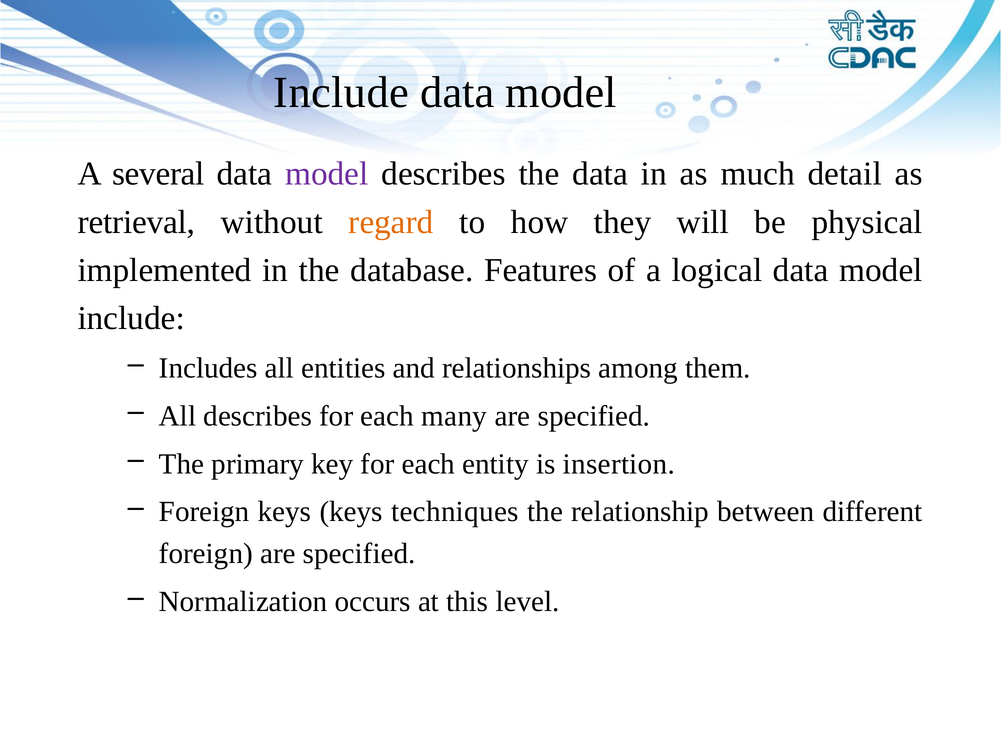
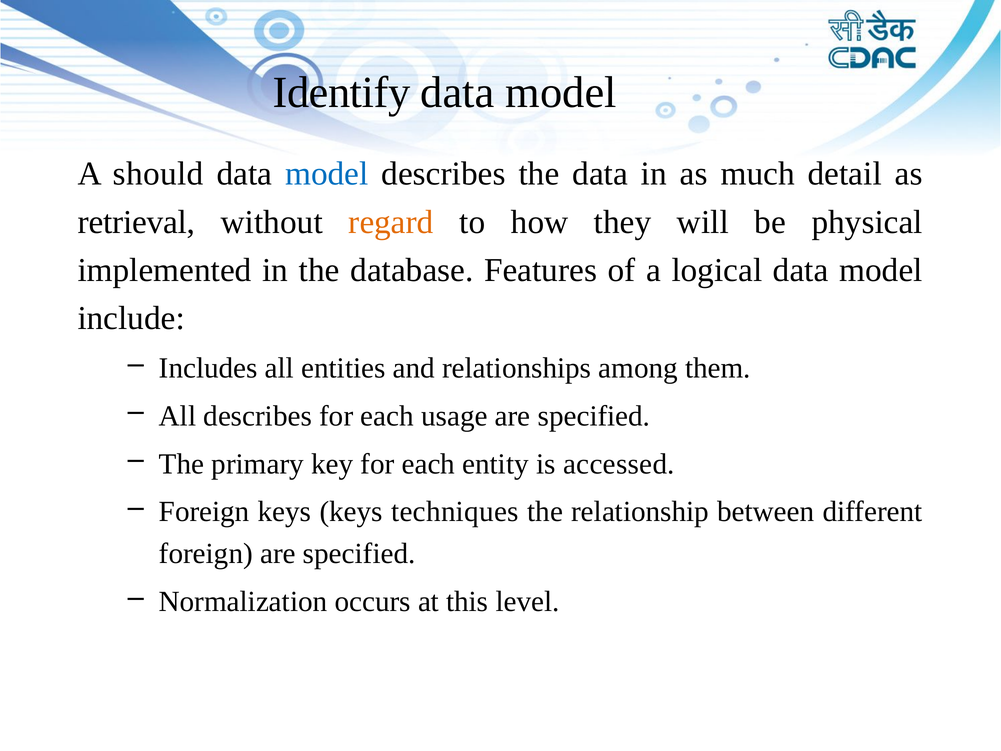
Include at (341, 93): Include -> Identify
several: several -> should
model at (327, 174) colour: purple -> blue
many: many -> usage
insertion: insertion -> accessed
